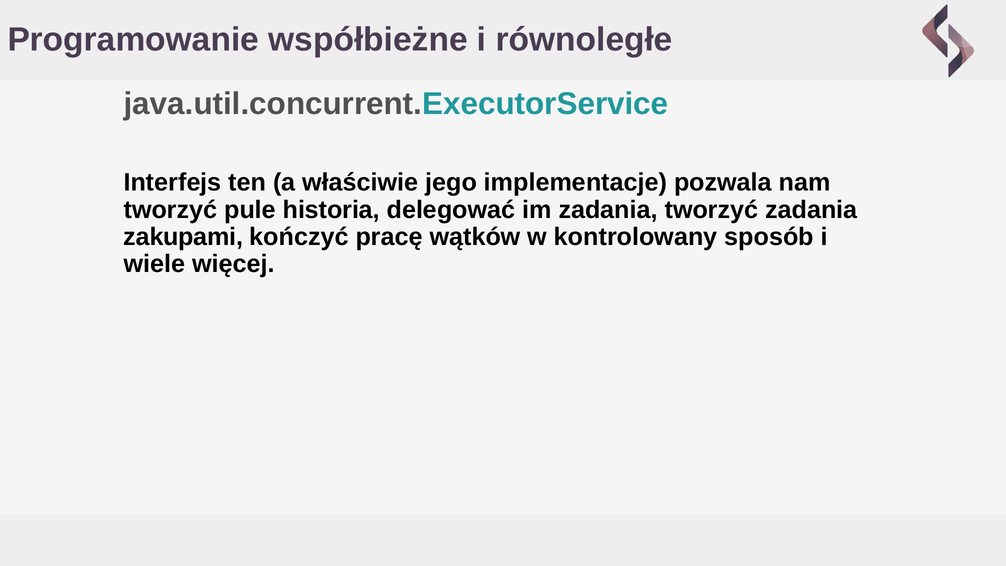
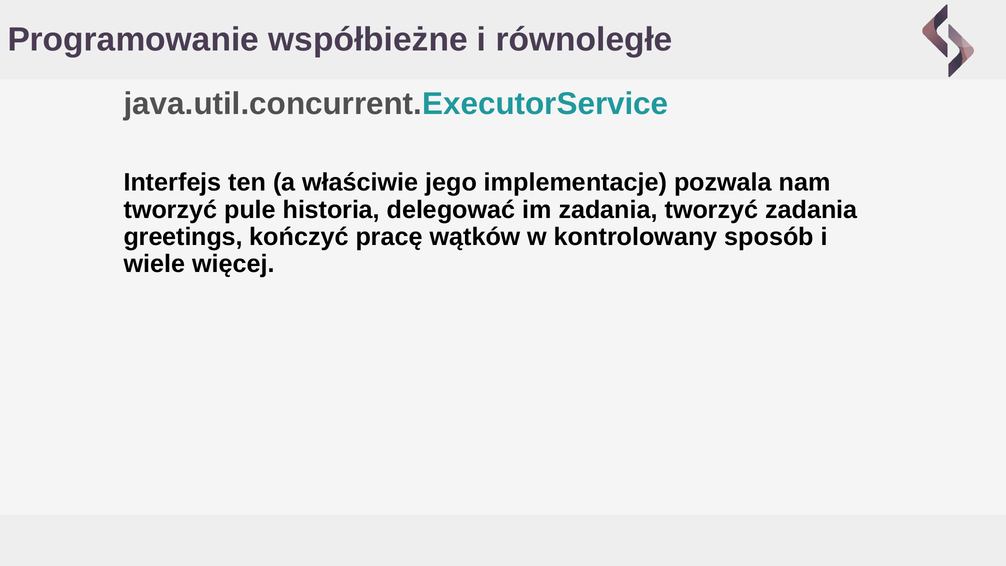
zakupami: zakupami -> greetings
